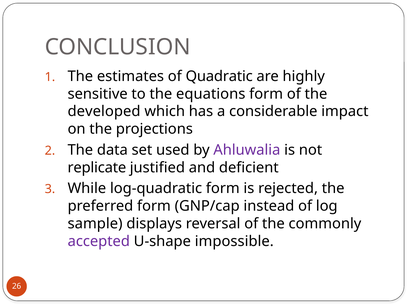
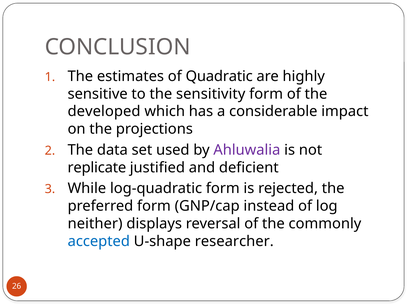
equations: equations -> sensitivity
sample: sample -> neither
accepted colour: purple -> blue
impossible: impossible -> researcher
